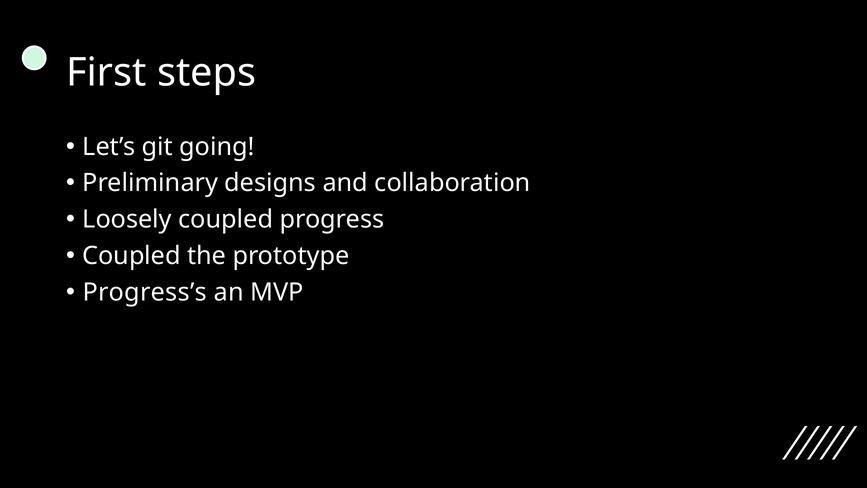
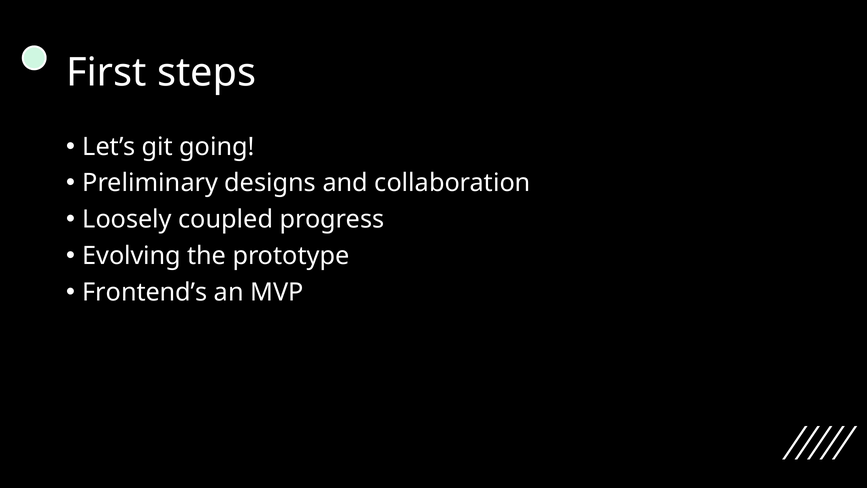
Coupled at (132, 256): Coupled -> Evolving
Progress’s: Progress’s -> Frontend’s
